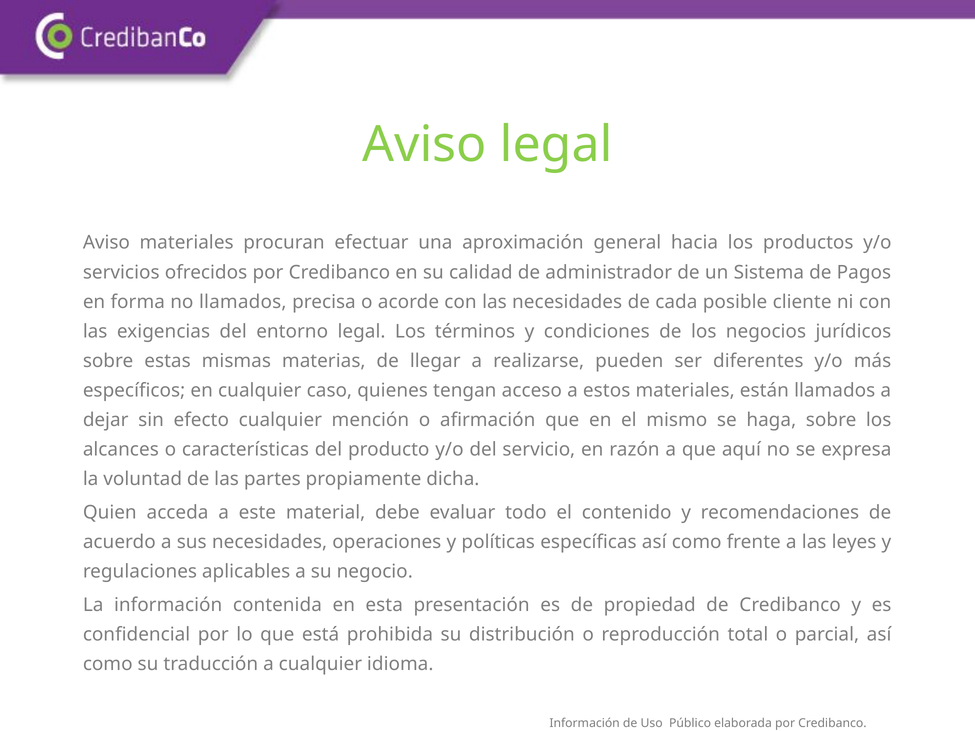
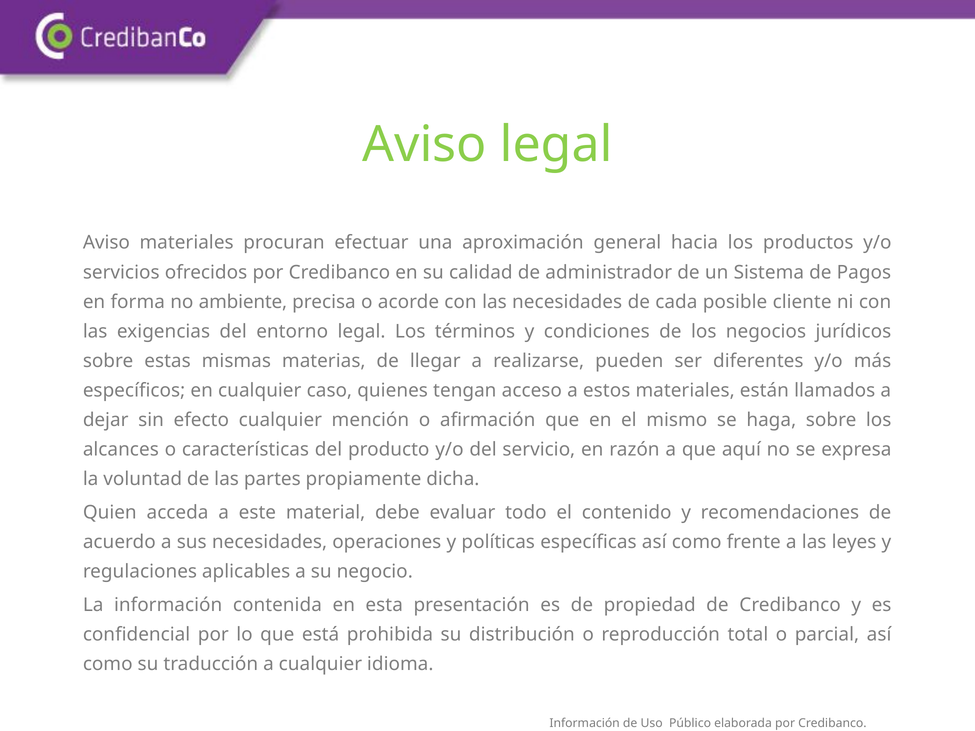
no llamados: llamados -> ambiente
